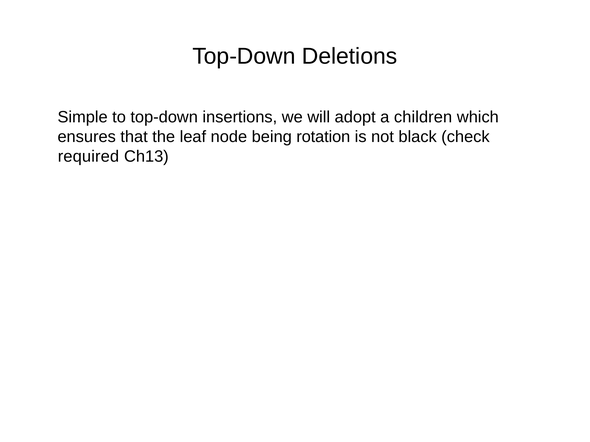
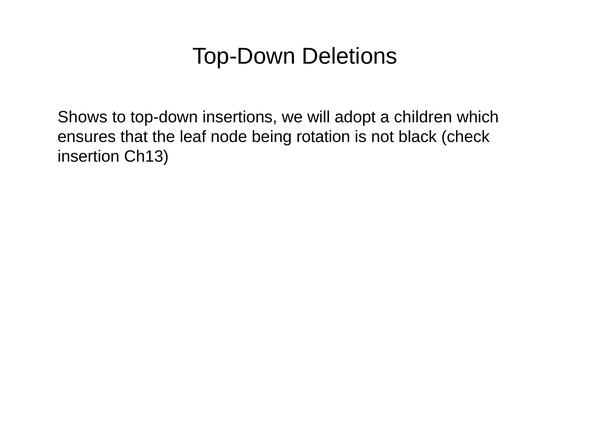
Simple: Simple -> Shows
required: required -> insertion
